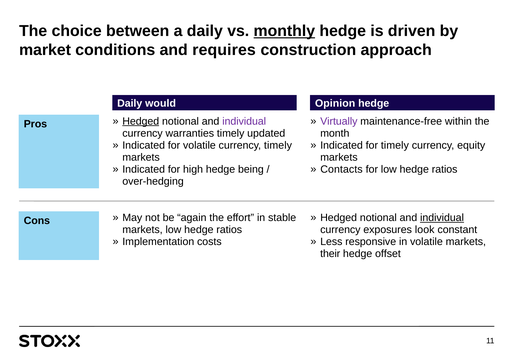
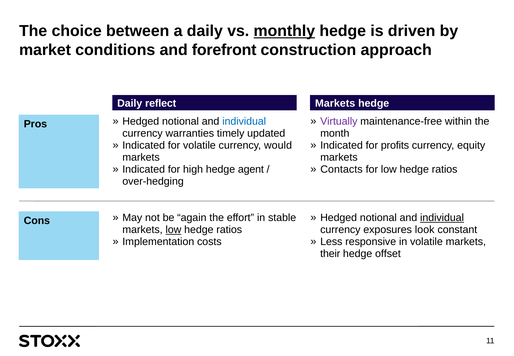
requires: requires -> forefront
would: would -> reflect
Opinion at (335, 103): Opinion -> Markets
Hedged at (141, 121) underline: present -> none
individual at (244, 121) colour: purple -> blue
currency timely: timely -> would
for timely: timely -> profits
being: being -> agent
low at (173, 230) underline: none -> present
